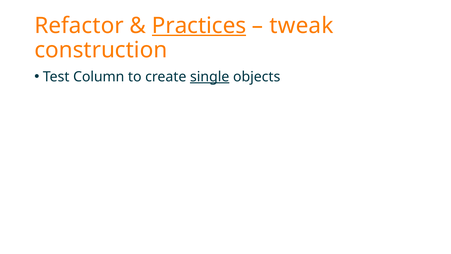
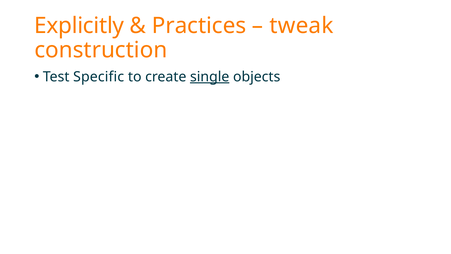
Refactor: Refactor -> Explicitly
Practices underline: present -> none
Column: Column -> Specific
